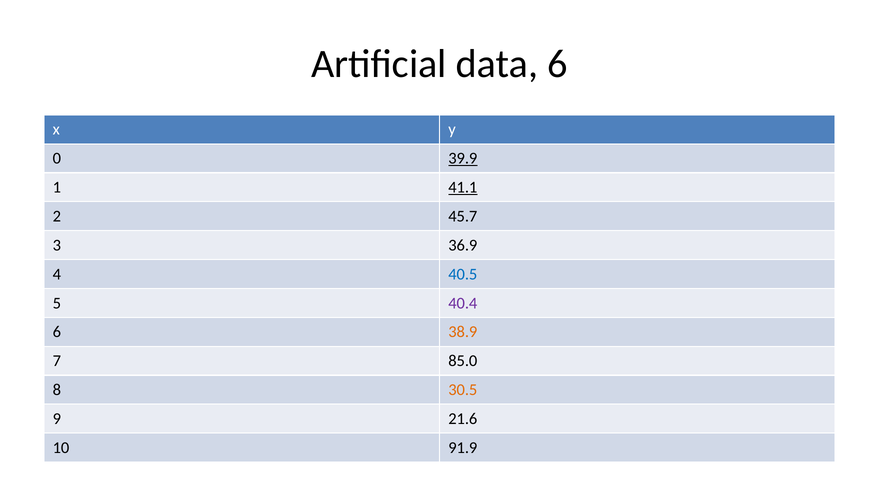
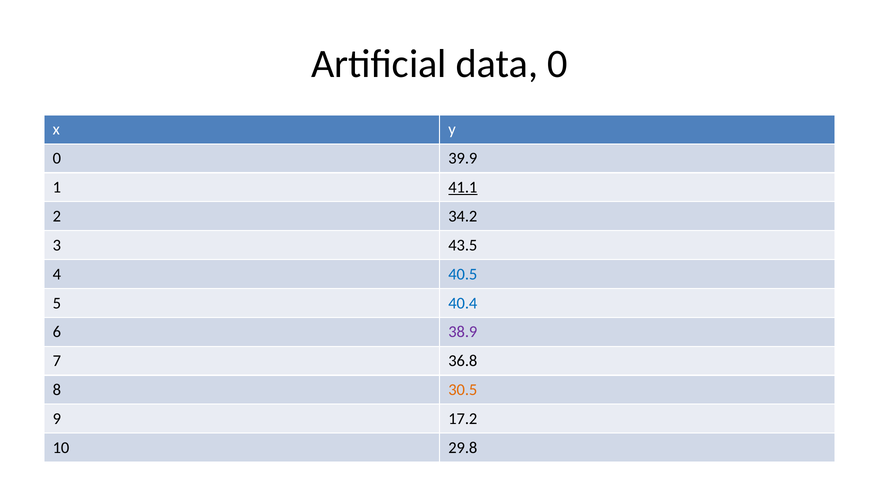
data 6: 6 -> 0
39.9 underline: present -> none
45.7: 45.7 -> 34.2
36.9: 36.9 -> 43.5
40.4 colour: purple -> blue
38.9 colour: orange -> purple
85.0: 85.0 -> 36.8
21.6: 21.6 -> 17.2
91.9: 91.9 -> 29.8
